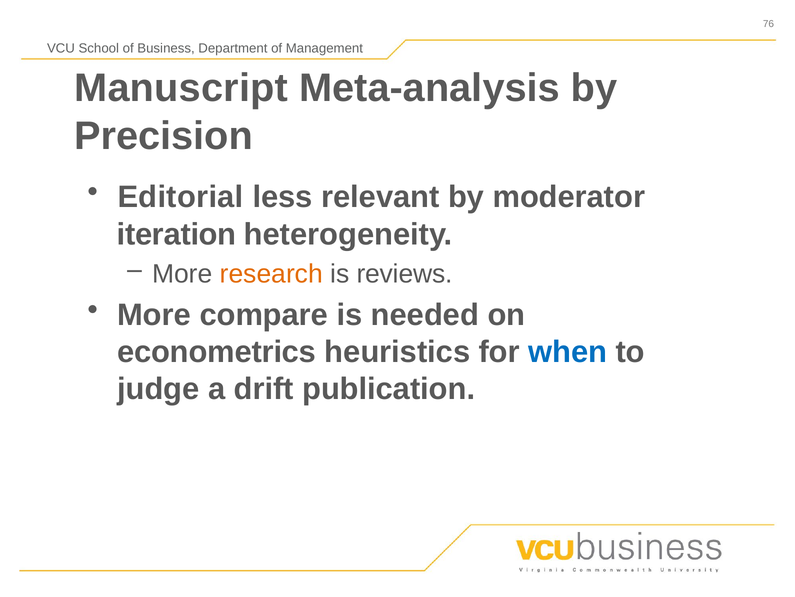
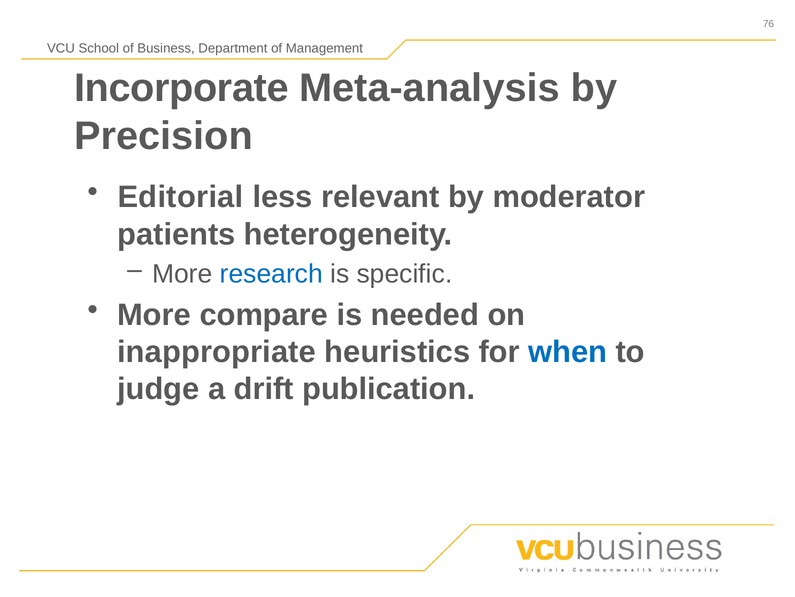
Manuscript: Manuscript -> Incorporate
iteration: iteration -> patients
research colour: orange -> blue
reviews: reviews -> specific
econometrics: econometrics -> inappropriate
